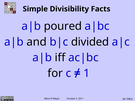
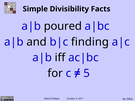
divided: divided -> finding
1 at (87, 73): 1 -> 5
